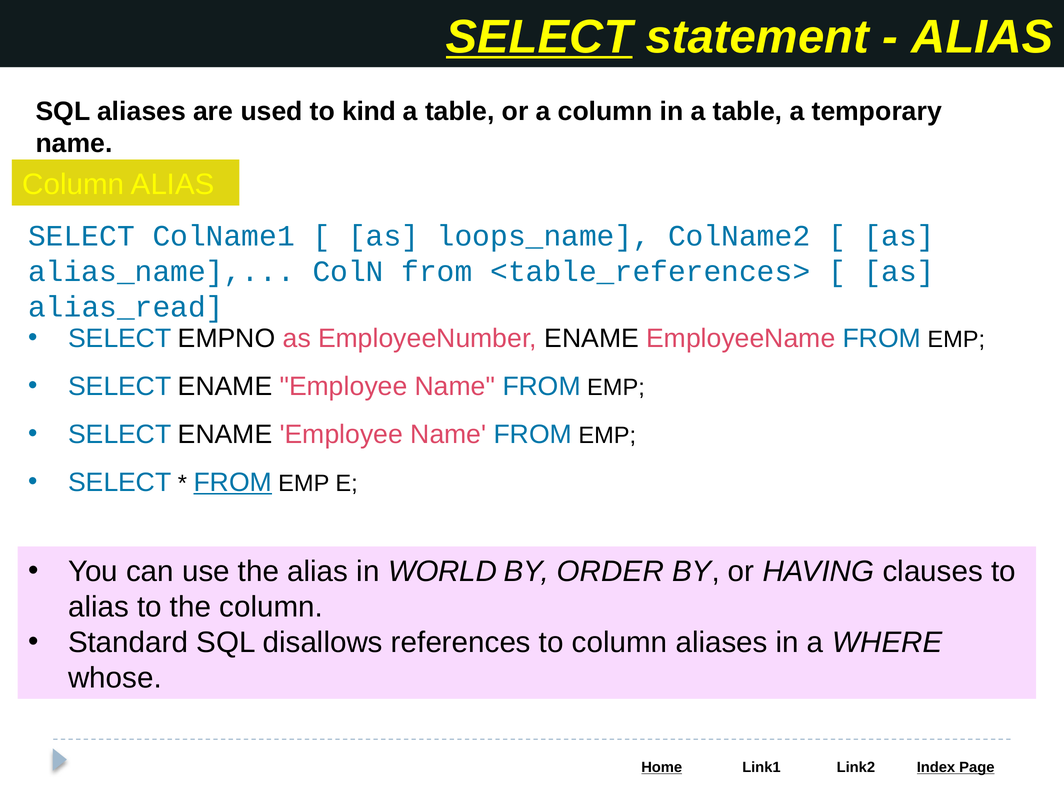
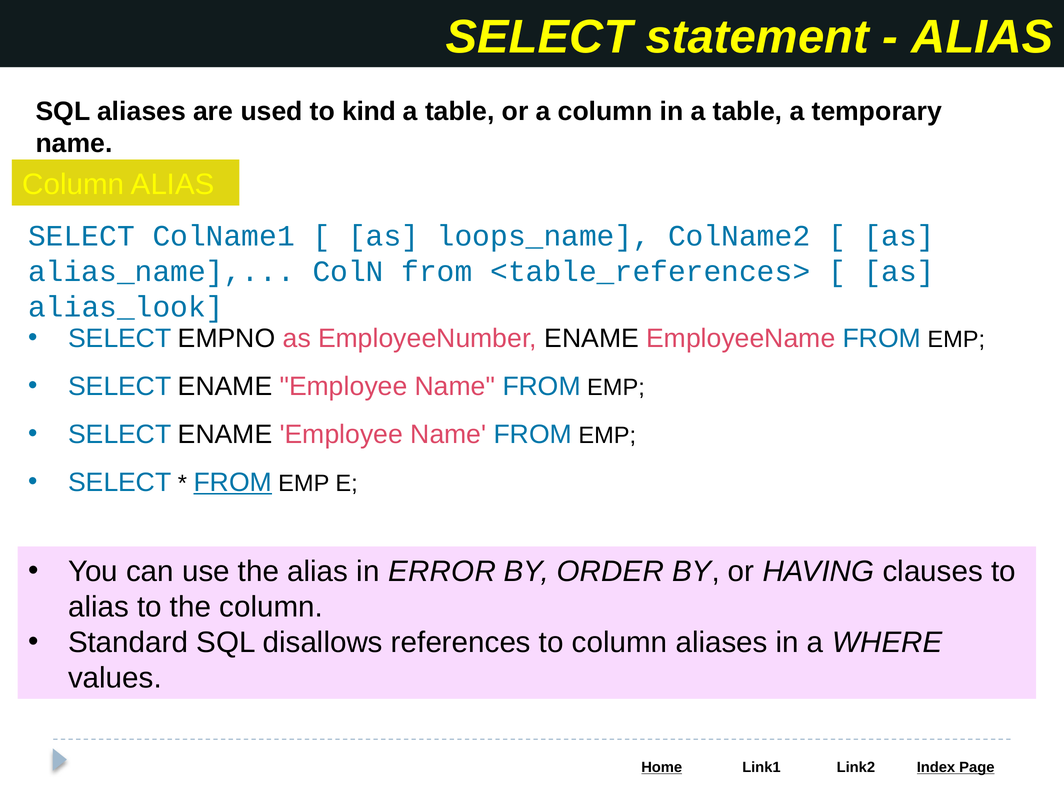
SELECT at (539, 37) underline: present -> none
alias_read: alias_read -> alias_look
WORLD: WORLD -> ERROR
whose: whose -> values
